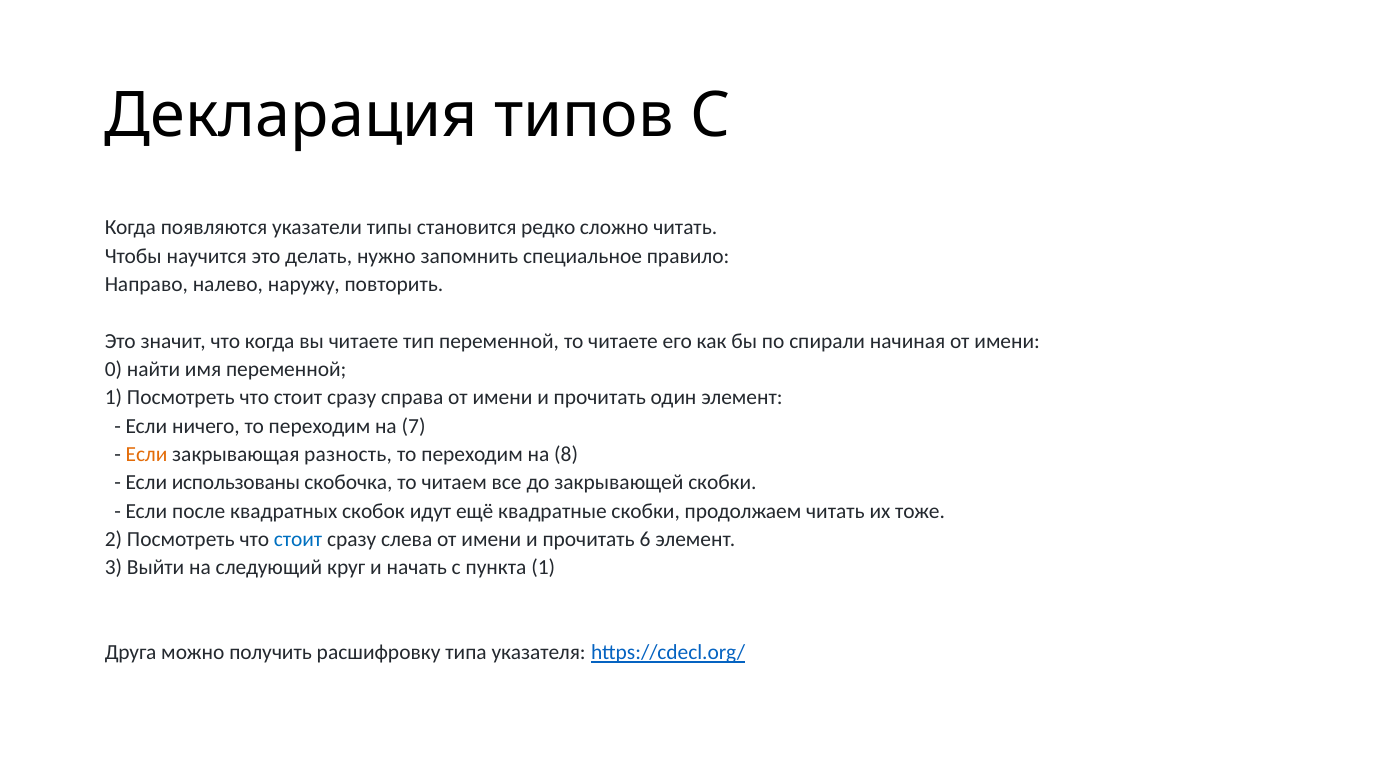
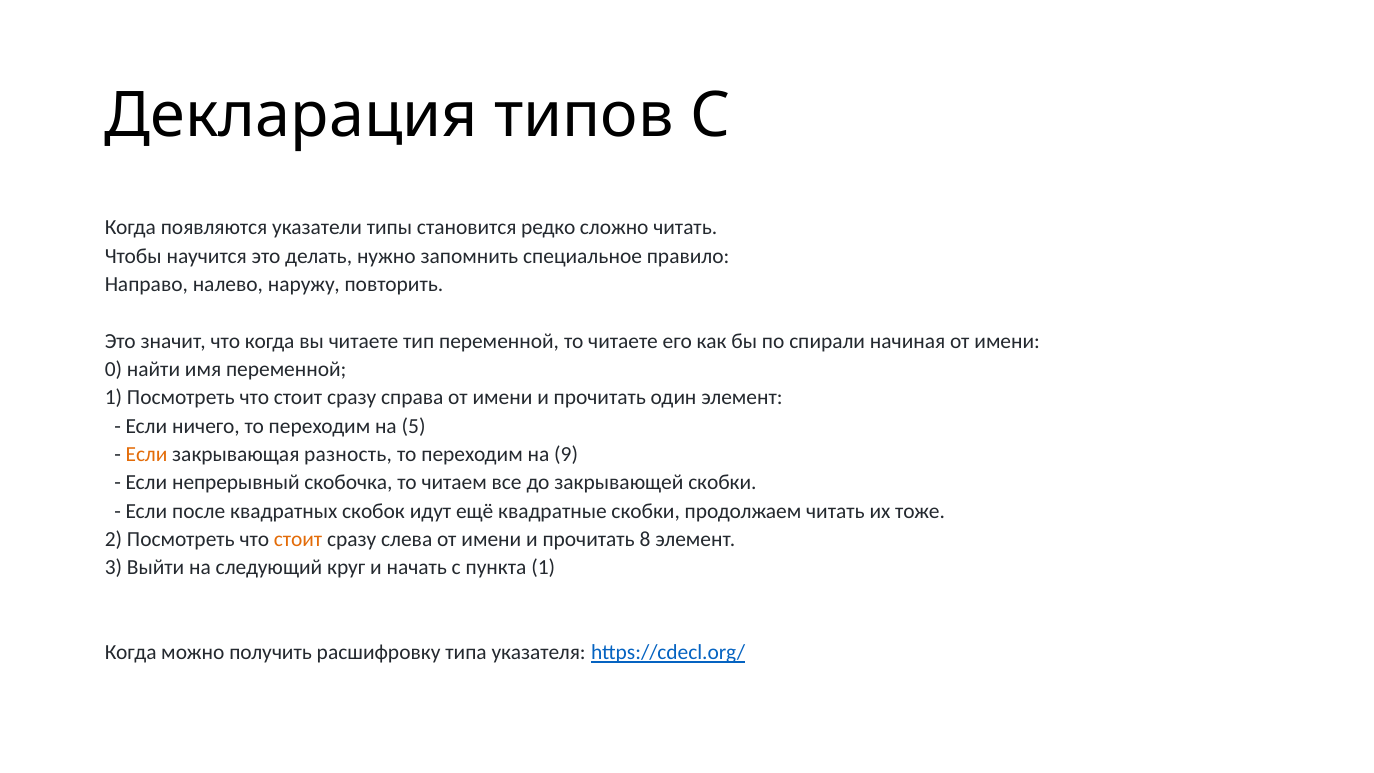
7: 7 -> 5
8: 8 -> 9
использованы: использованы -> непрерывный
стоит at (298, 539) colour: blue -> orange
6: 6 -> 8
Друга at (131, 653): Друга -> Когда
